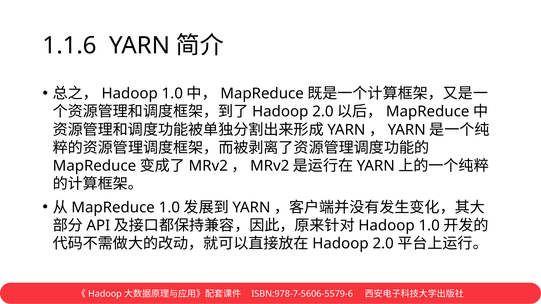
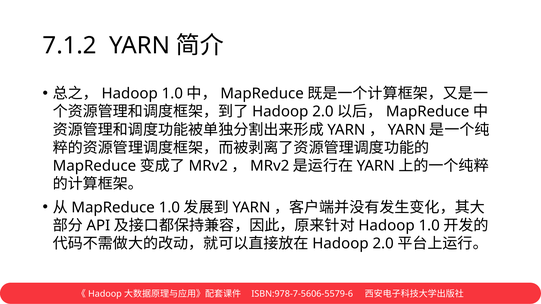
1.1.6: 1.1.6 -> 7.1.2
